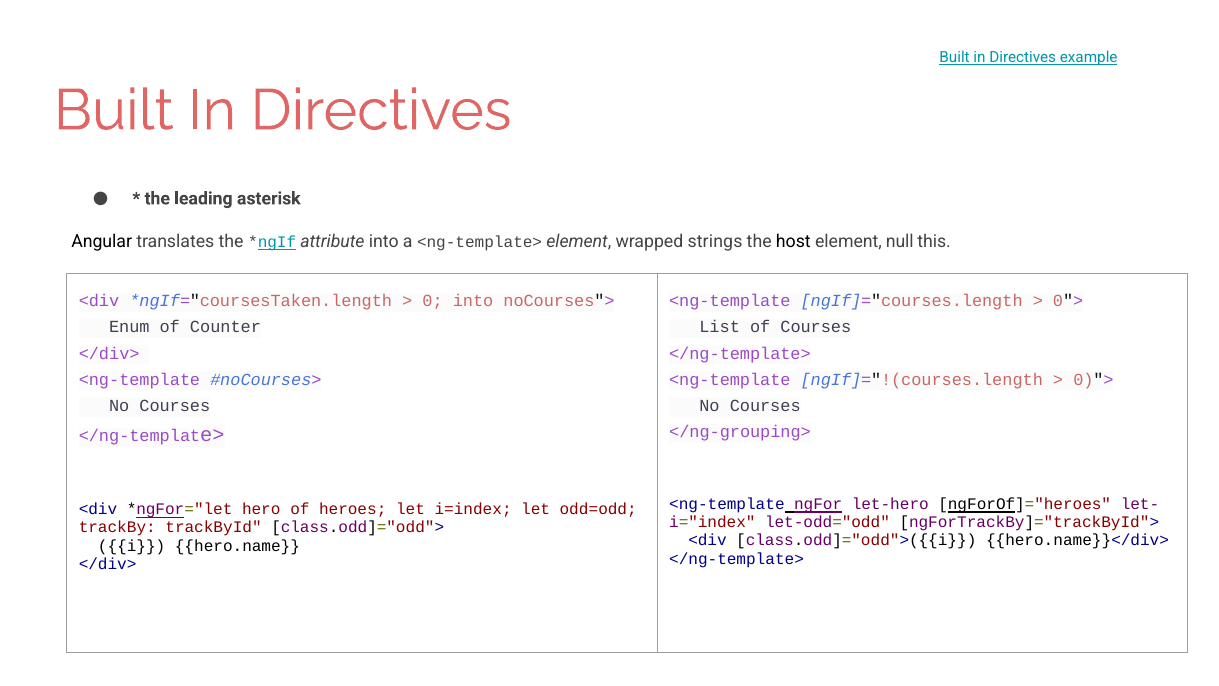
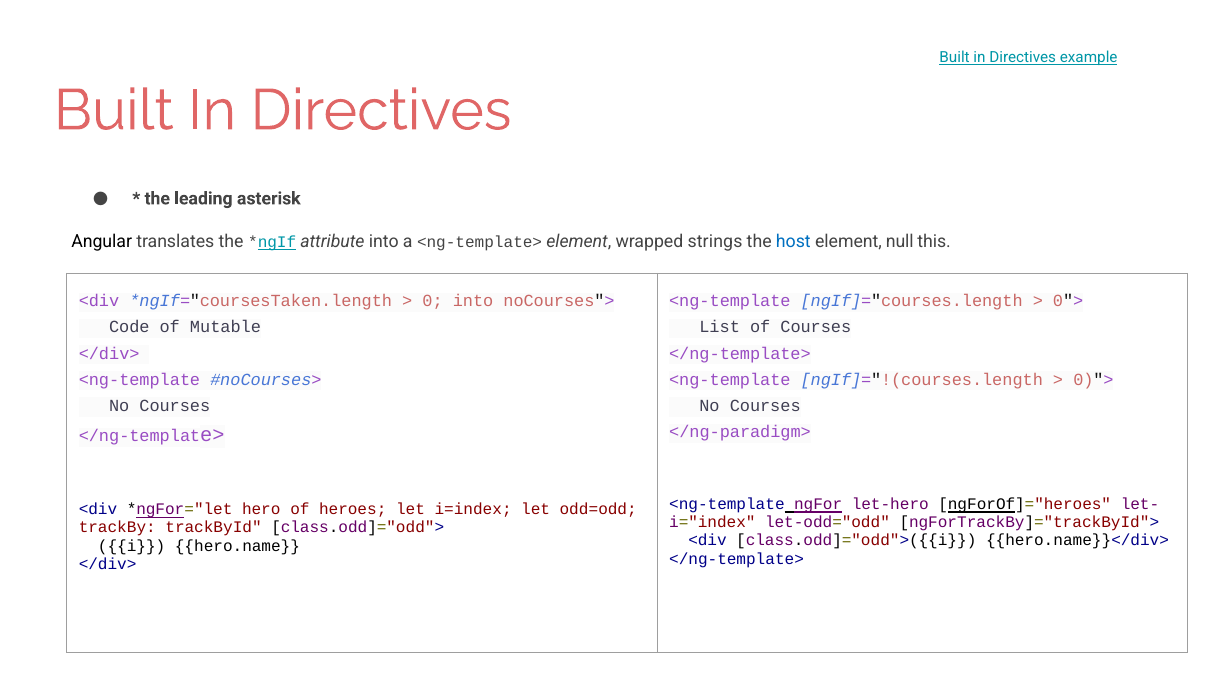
host colour: black -> blue
Enum: Enum -> Code
Counter: Counter -> Mutable
</ng-grouping>: </ng-grouping> -> </ng-paradigm>
